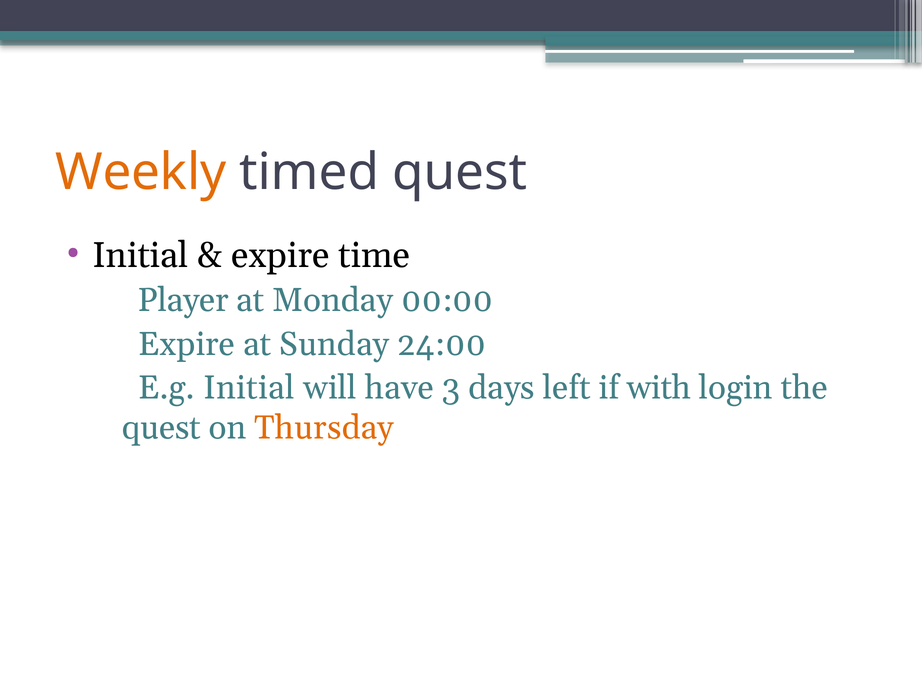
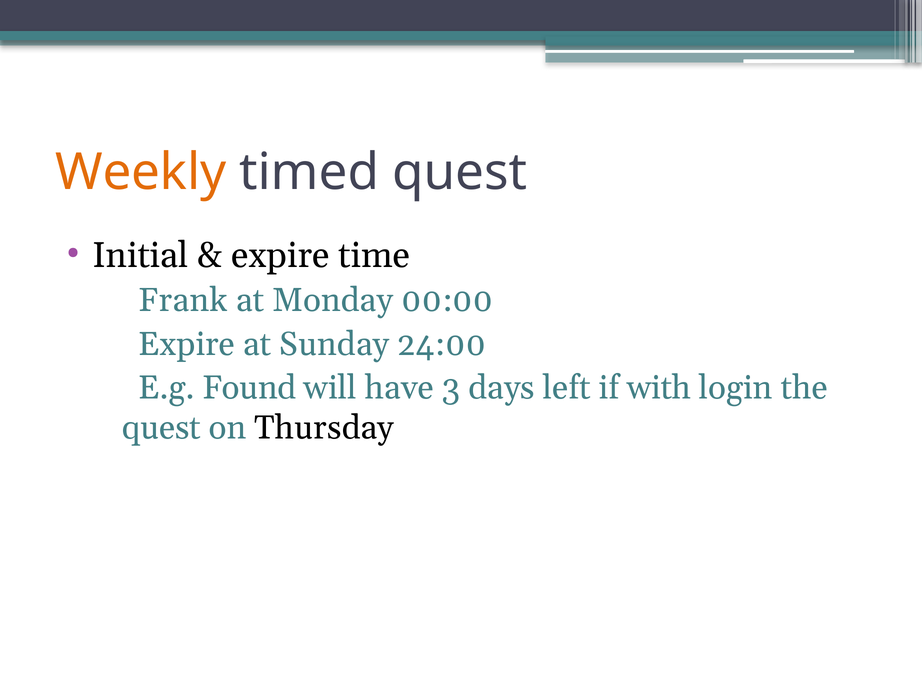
Player: Player -> Frank
E.g Initial: Initial -> Found
Thursday colour: orange -> black
